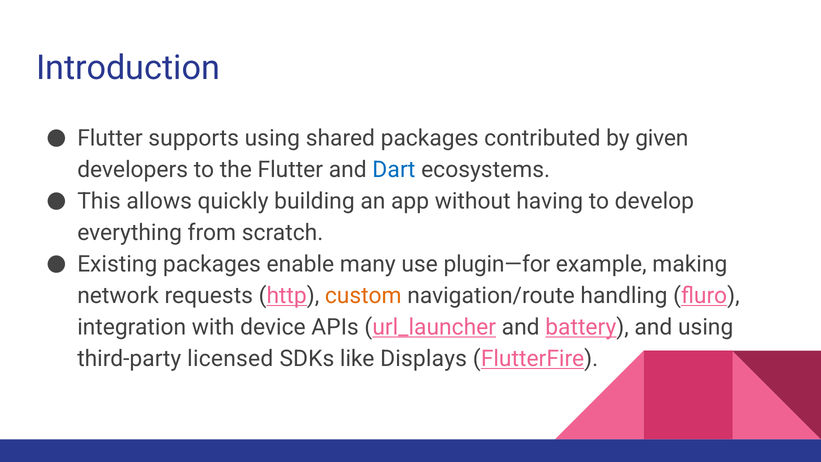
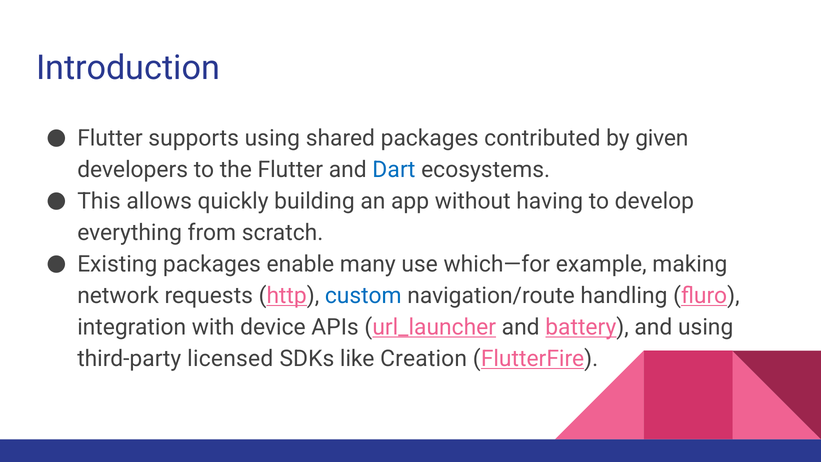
plugin—for: plugin—for -> which—for
custom colour: orange -> blue
Displays: Displays -> Creation
